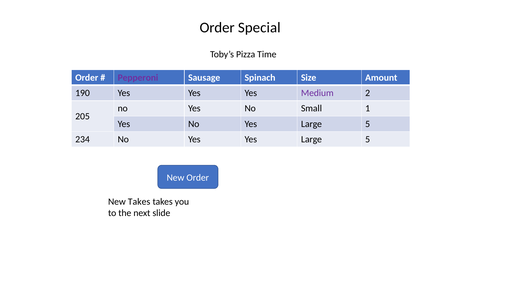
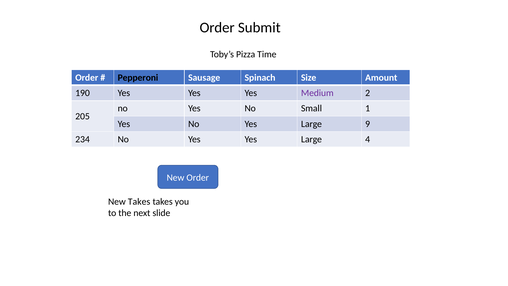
Special: Special -> Submit
Pepperoni colour: purple -> black
No Yes Large 5: 5 -> 9
Yes Yes Large 5: 5 -> 4
